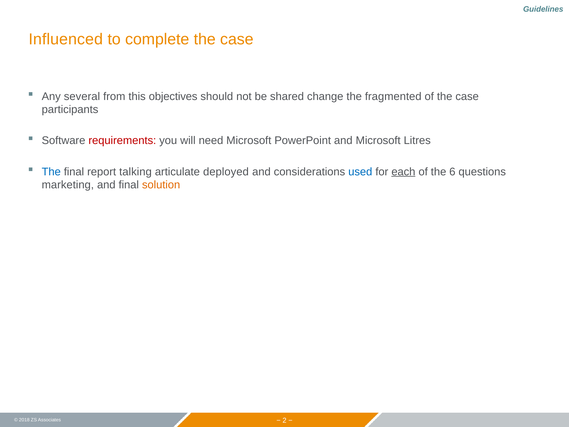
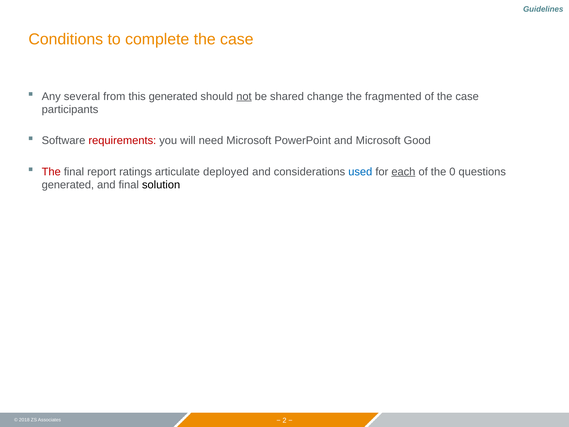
Influenced: Influenced -> Conditions
this objectives: objectives -> generated
not underline: none -> present
Litres: Litres -> Good
The at (51, 172) colour: blue -> red
talking: talking -> ratings
6: 6 -> 0
marketing at (68, 185): marketing -> generated
solution colour: orange -> black
